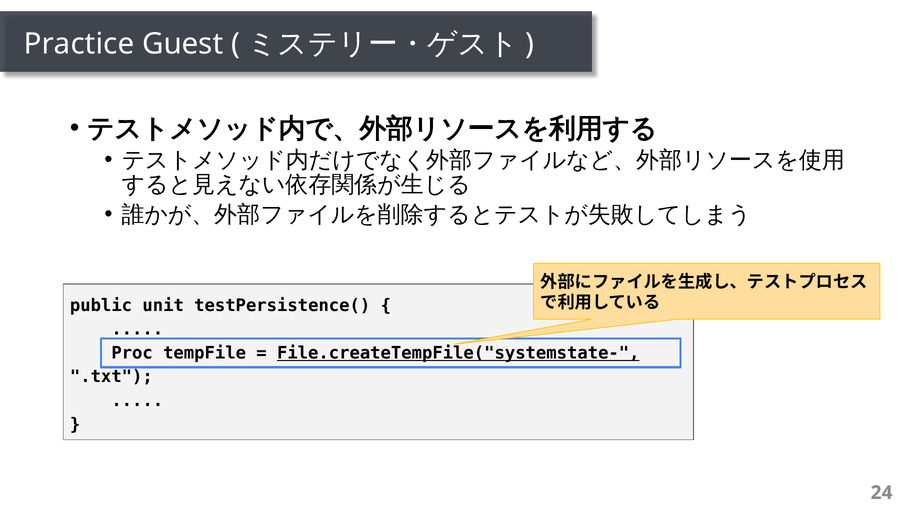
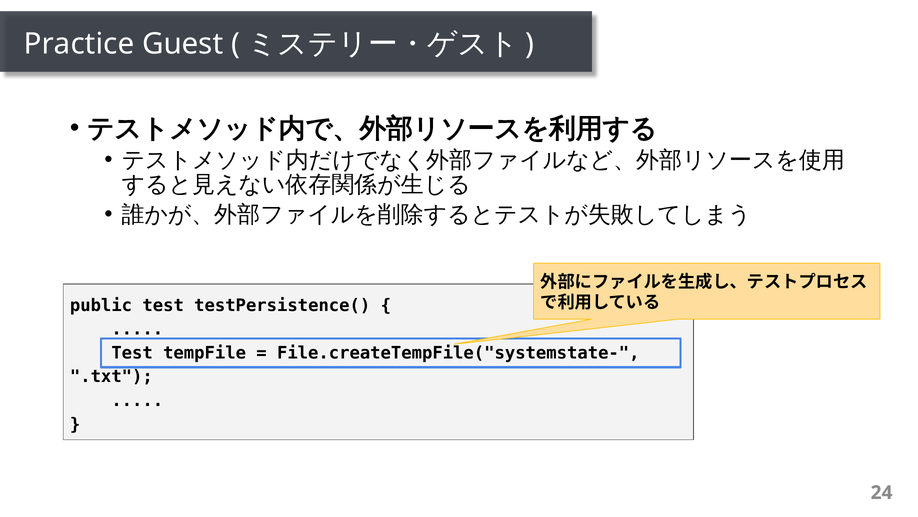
public unit: unit -> test
Proc at (132, 353): Proc -> Test
File.createTempFile("systemstate- underline: present -> none
